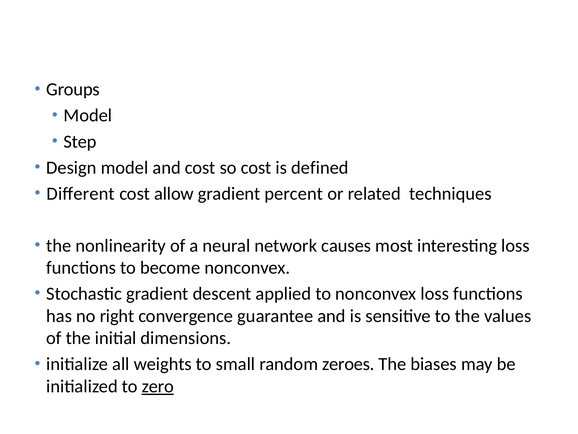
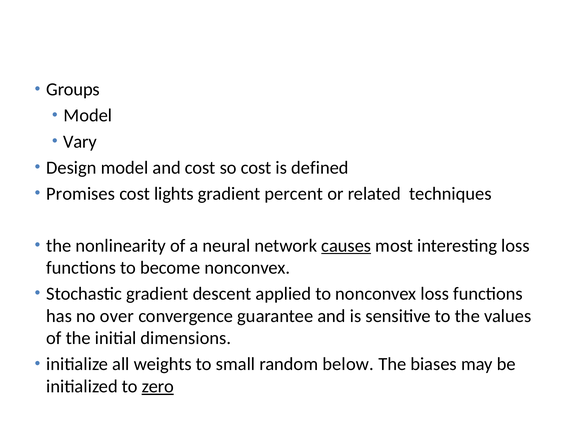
Step: Step -> Vary
Diﬀerent: Diﬀerent -> Promises
allow: allow -> lights
causes underline: none -> present
right: right -> over
zeroes: zeroes -> below
